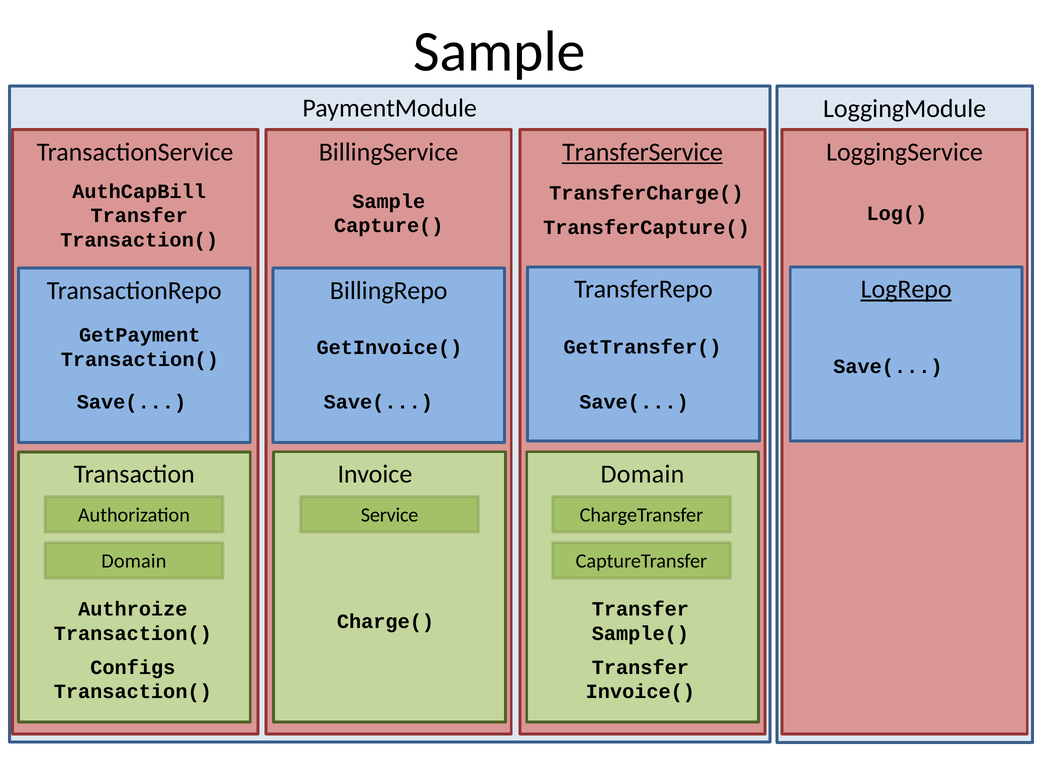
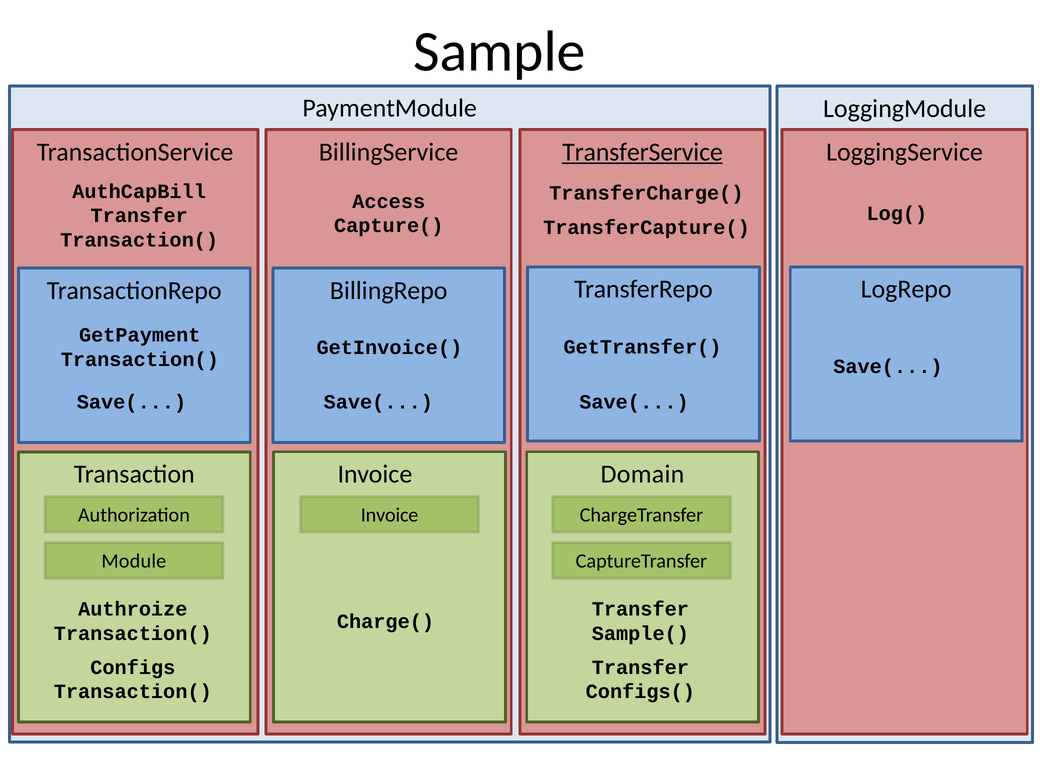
Sample at (389, 201): Sample -> Access
LogRepo underline: present -> none
Service at (390, 515): Service -> Invoice
Domain at (134, 561): Domain -> Module
Invoice(: Invoice( -> Configs(
